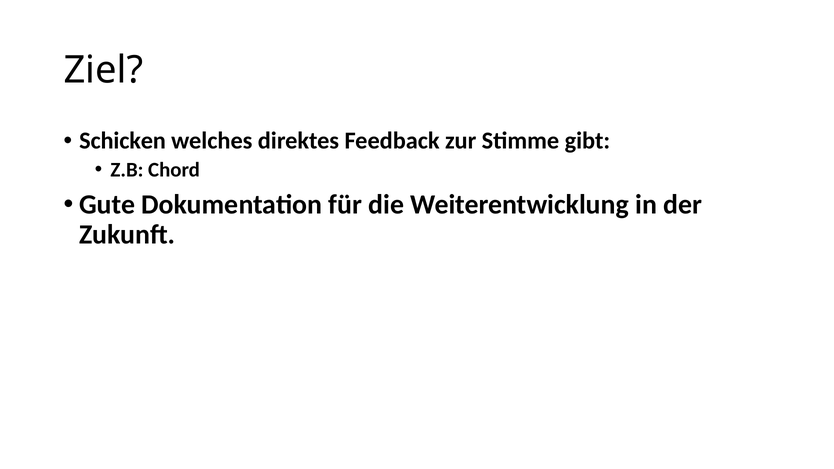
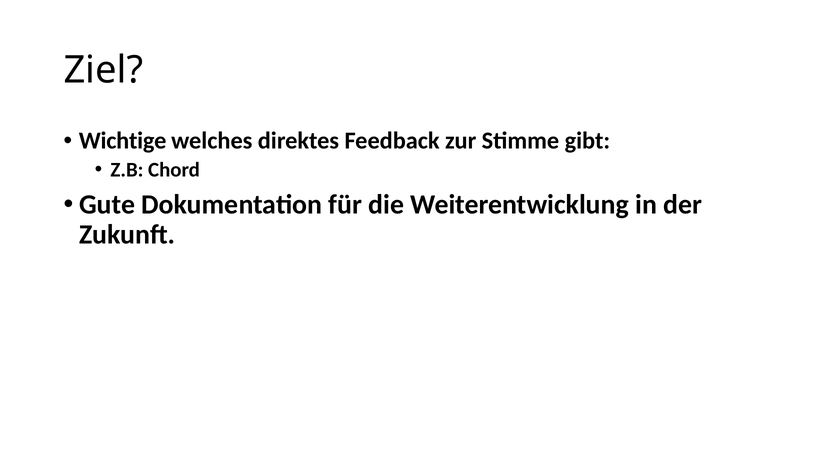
Schicken: Schicken -> Wichtige
